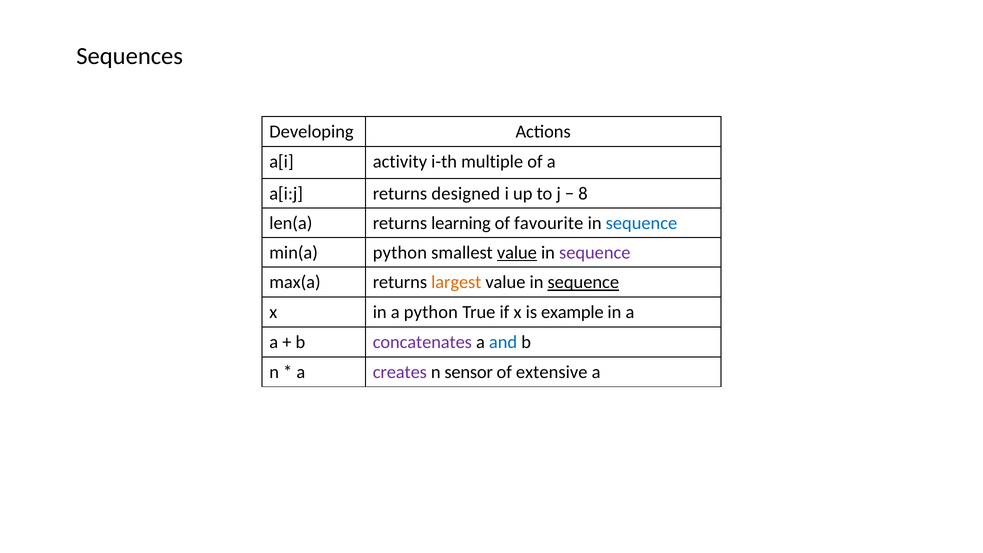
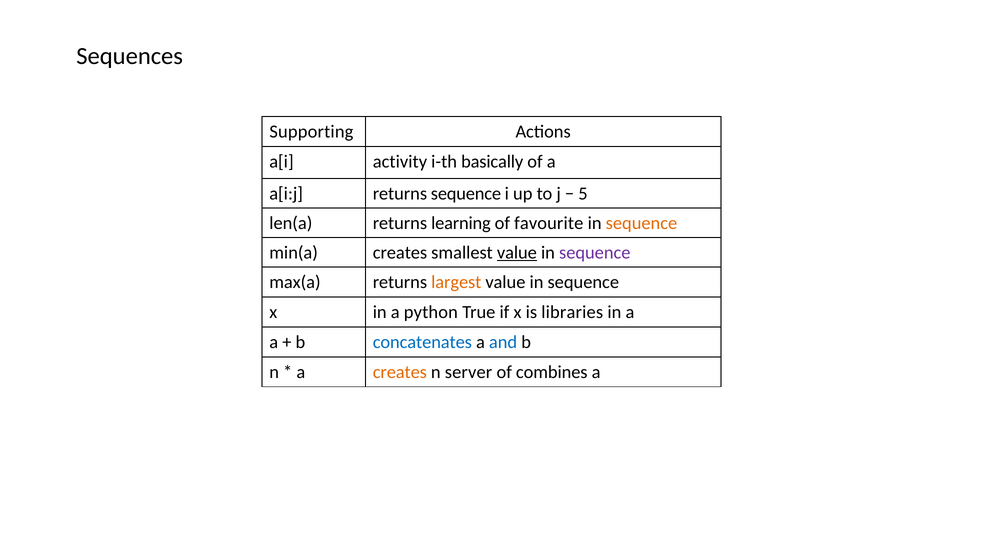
Developing: Developing -> Supporting
multiple: multiple -> basically
returns designed: designed -> sequence
8: 8 -> 5
sequence at (641, 223) colour: blue -> orange
min(a python: python -> creates
sequence at (583, 282) underline: present -> none
example: example -> libraries
concatenates colour: purple -> blue
creates at (400, 372) colour: purple -> orange
sensor: sensor -> server
extensive: extensive -> combines
